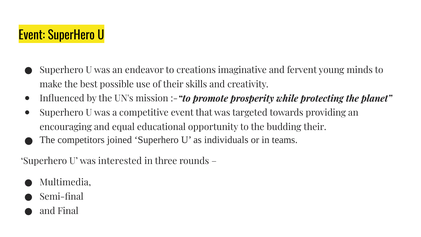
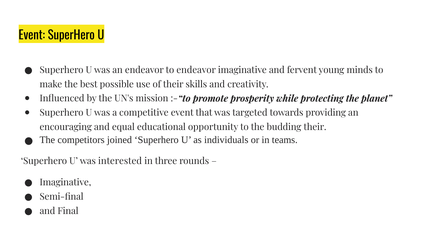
to creations: creations -> endeavor
Multimedia at (65, 182): Multimedia -> Imaginative
